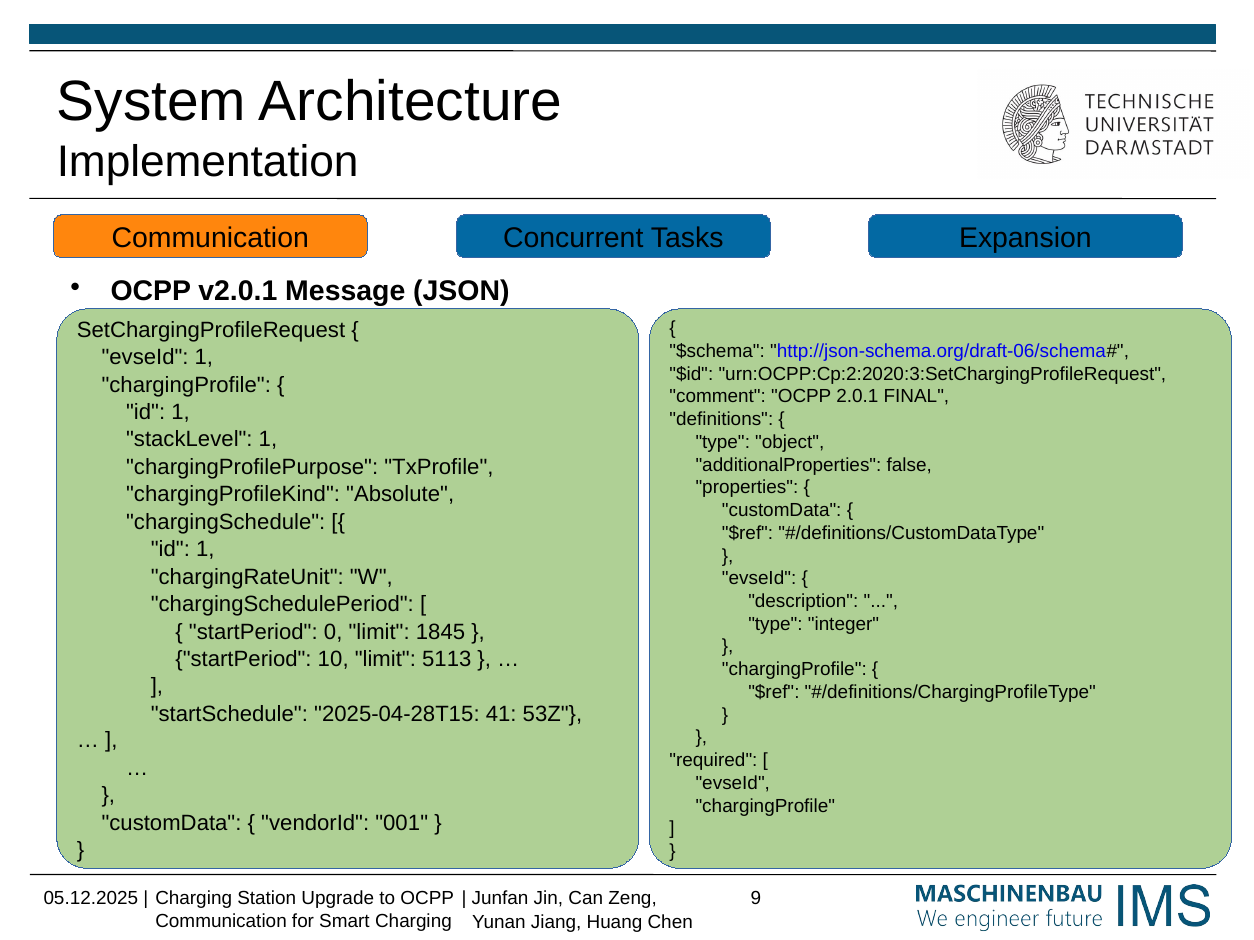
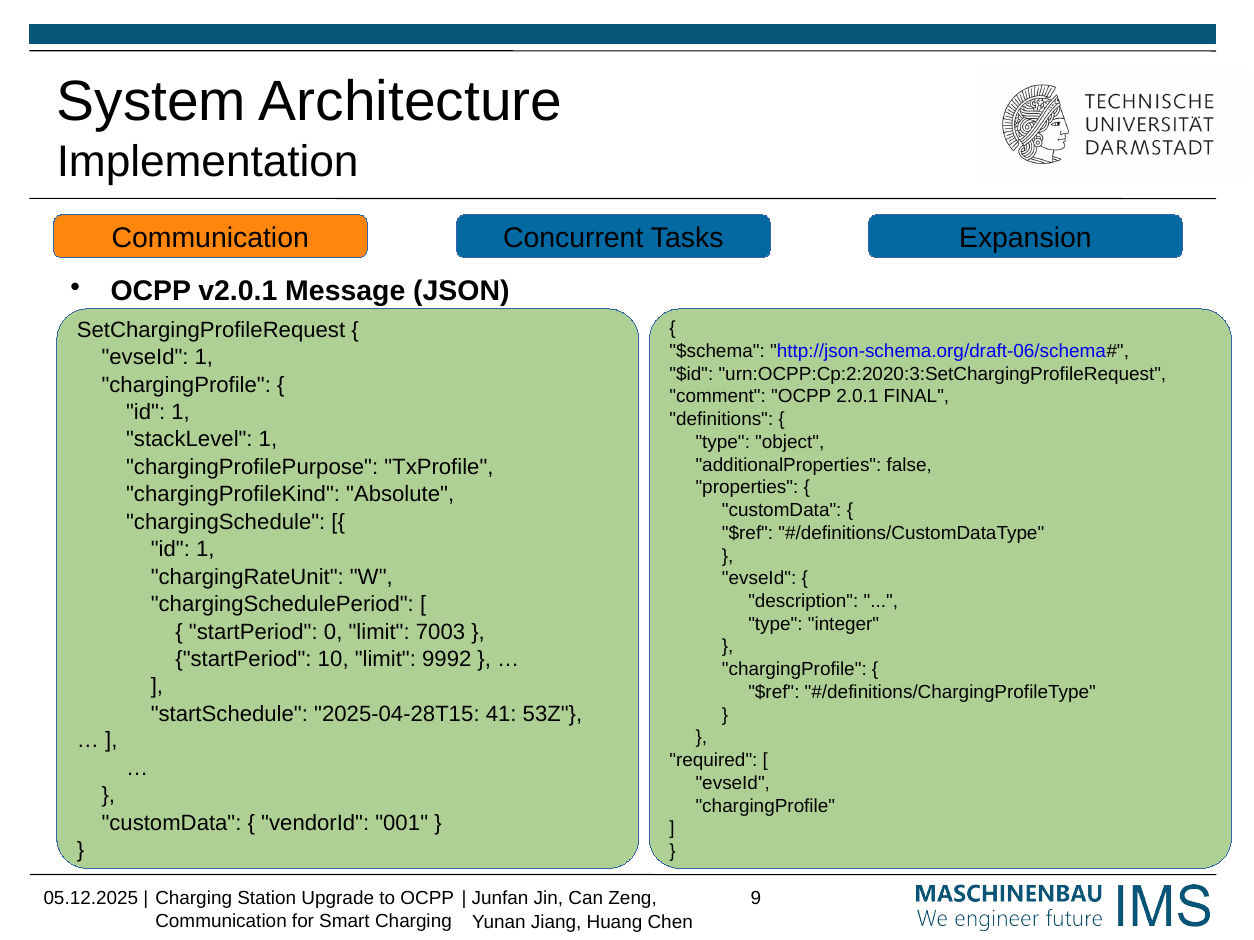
1845: 1845 -> 7003
5113: 5113 -> 9992
